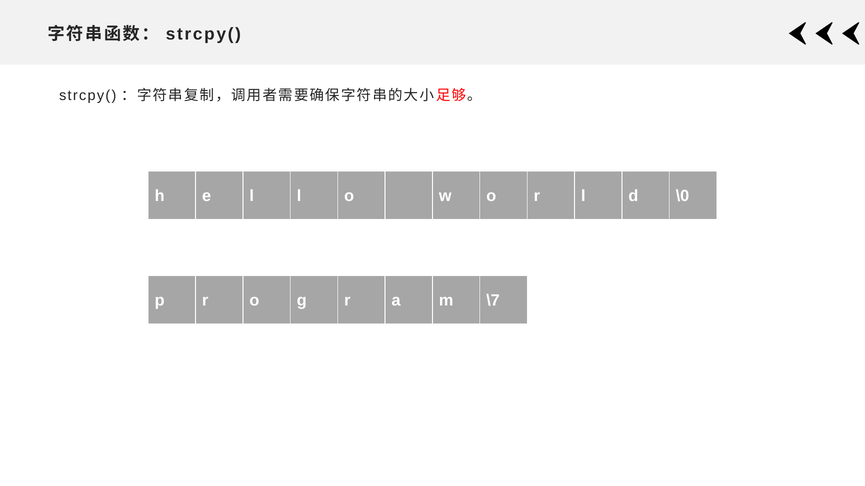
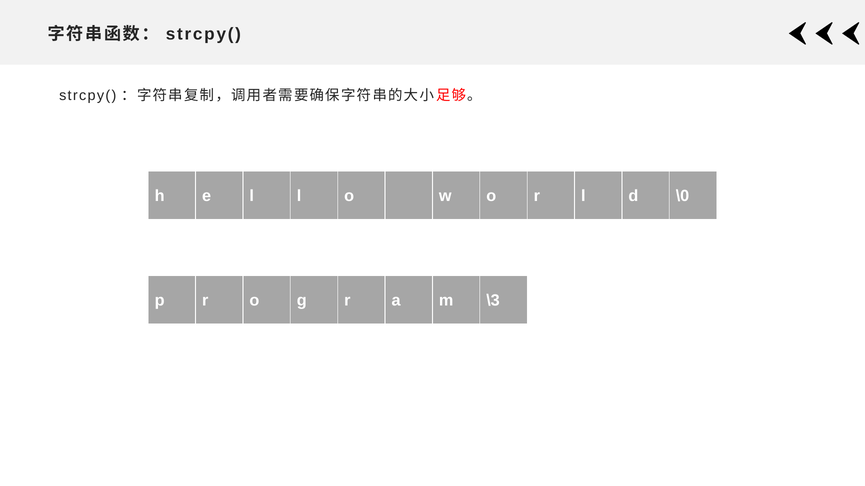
\7: \7 -> \3
